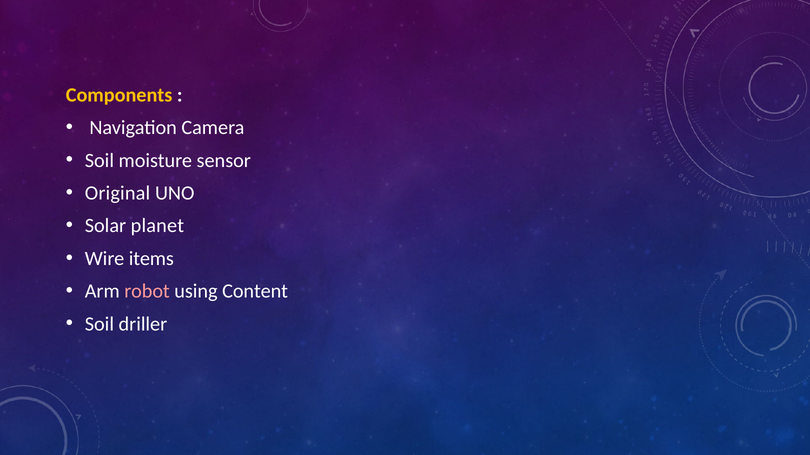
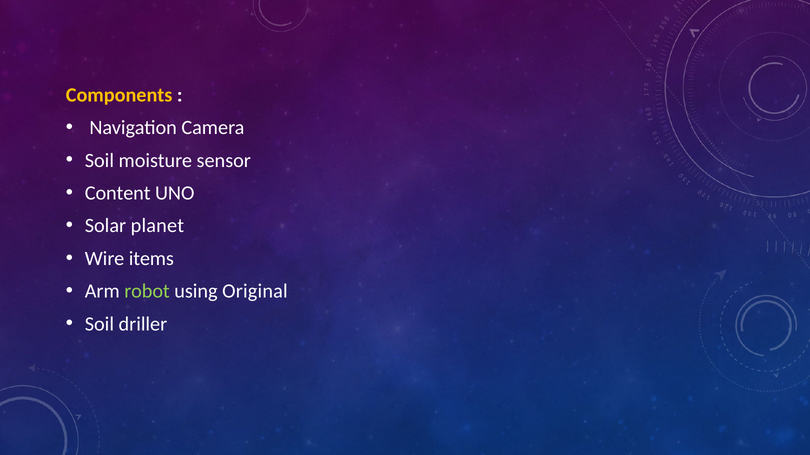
Original: Original -> Content
robot colour: pink -> light green
Content: Content -> Original
